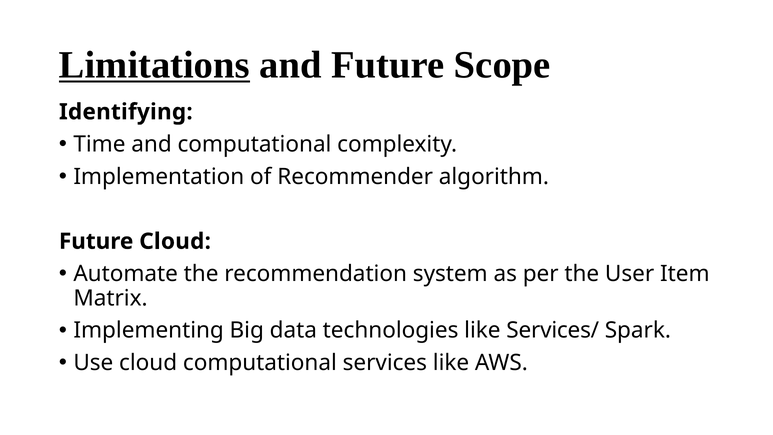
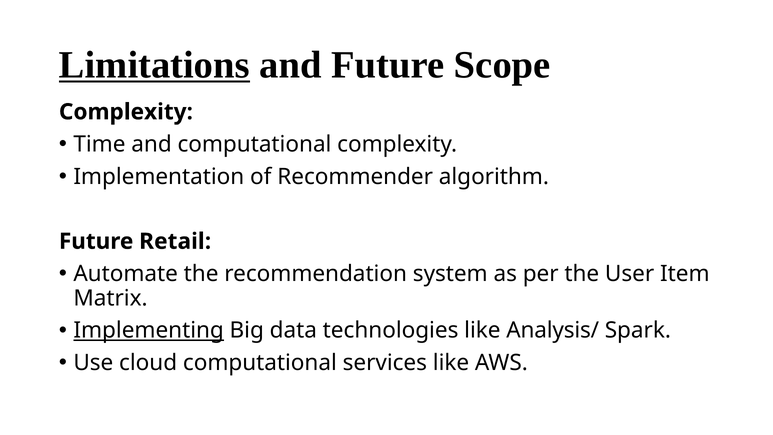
Identifying at (126, 112): Identifying -> Complexity
Future Cloud: Cloud -> Retail
Implementing underline: none -> present
Services/: Services/ -> Analysis/
